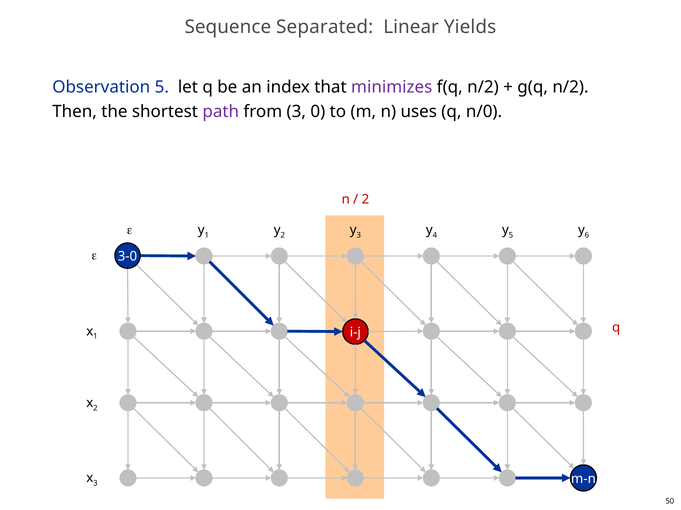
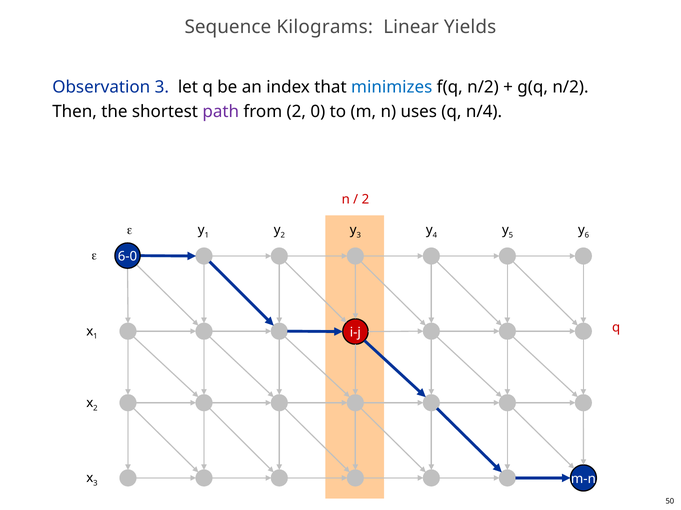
Separated: Separated -> Kilograms
Observation 5: 5 -> 3
minimizes colour: purple -> blue
from 3: 3 -> 2
n/0: n/0 -> n/4
3-0: 3-0 -> 6-0
